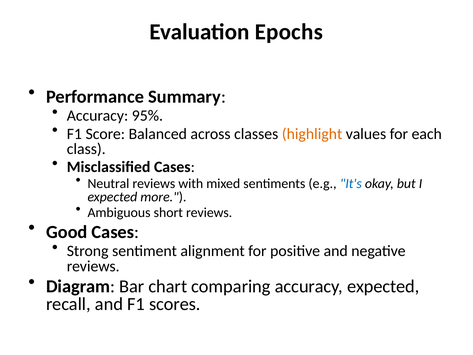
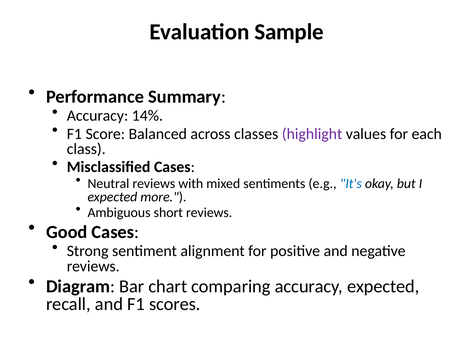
Epochs: Epochs -> Sample
95%: 95% -> 14%
highlight colour: orange -> purple
